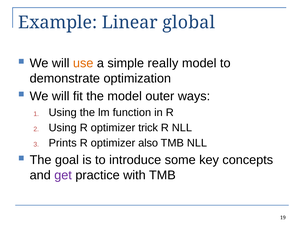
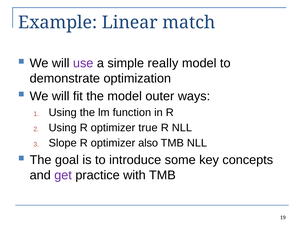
global: global -> match
use colour: orange -> purple
trick: trick -> true
Prints: Prints -> Slope
